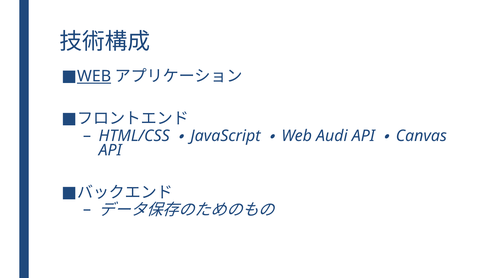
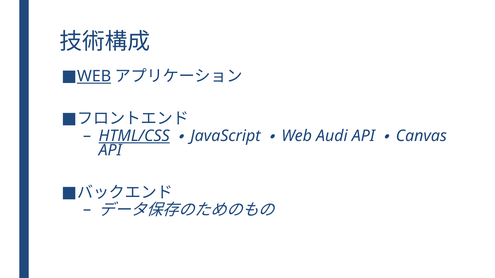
HTML/CSS underline: none -> present
